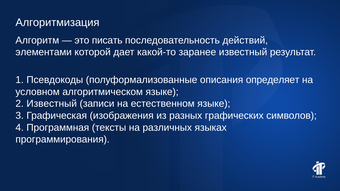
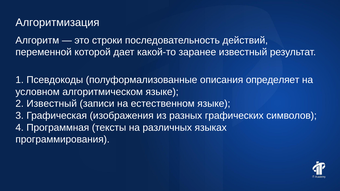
писать: писать -> строки
элементами: элементами -> переменной
